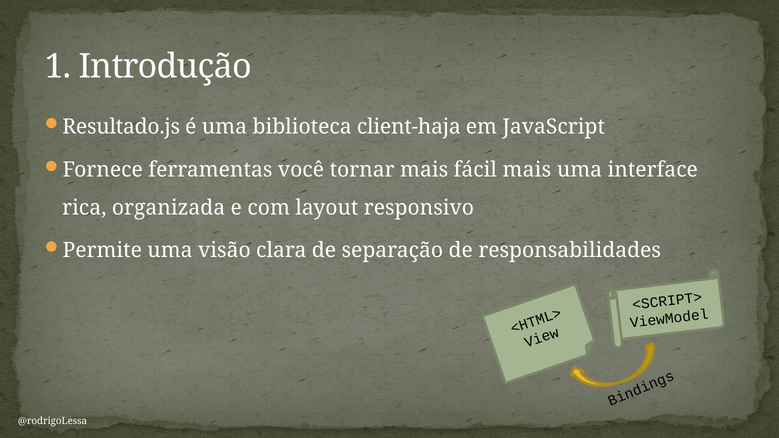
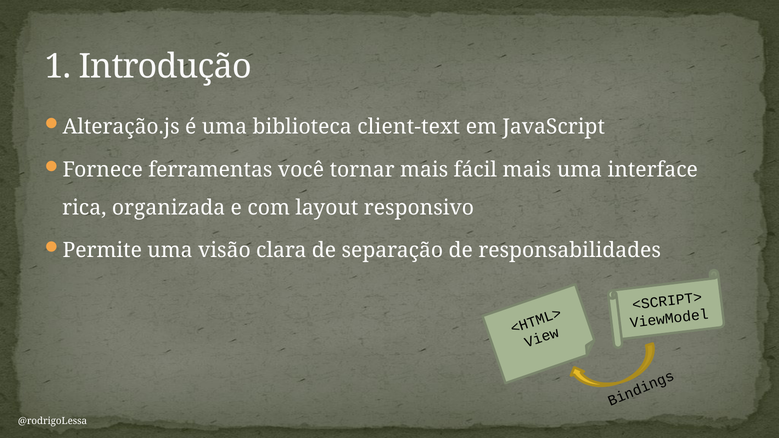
Resultado.js: Resultado.js -> Alteração.js
client-haja: client-haja -> client-text
